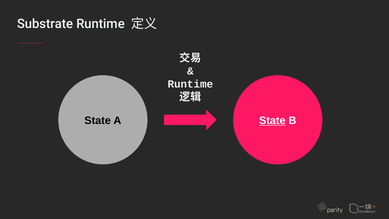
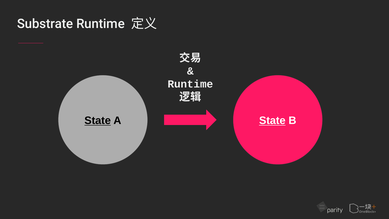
State at (98, 120) underline: none -> present
